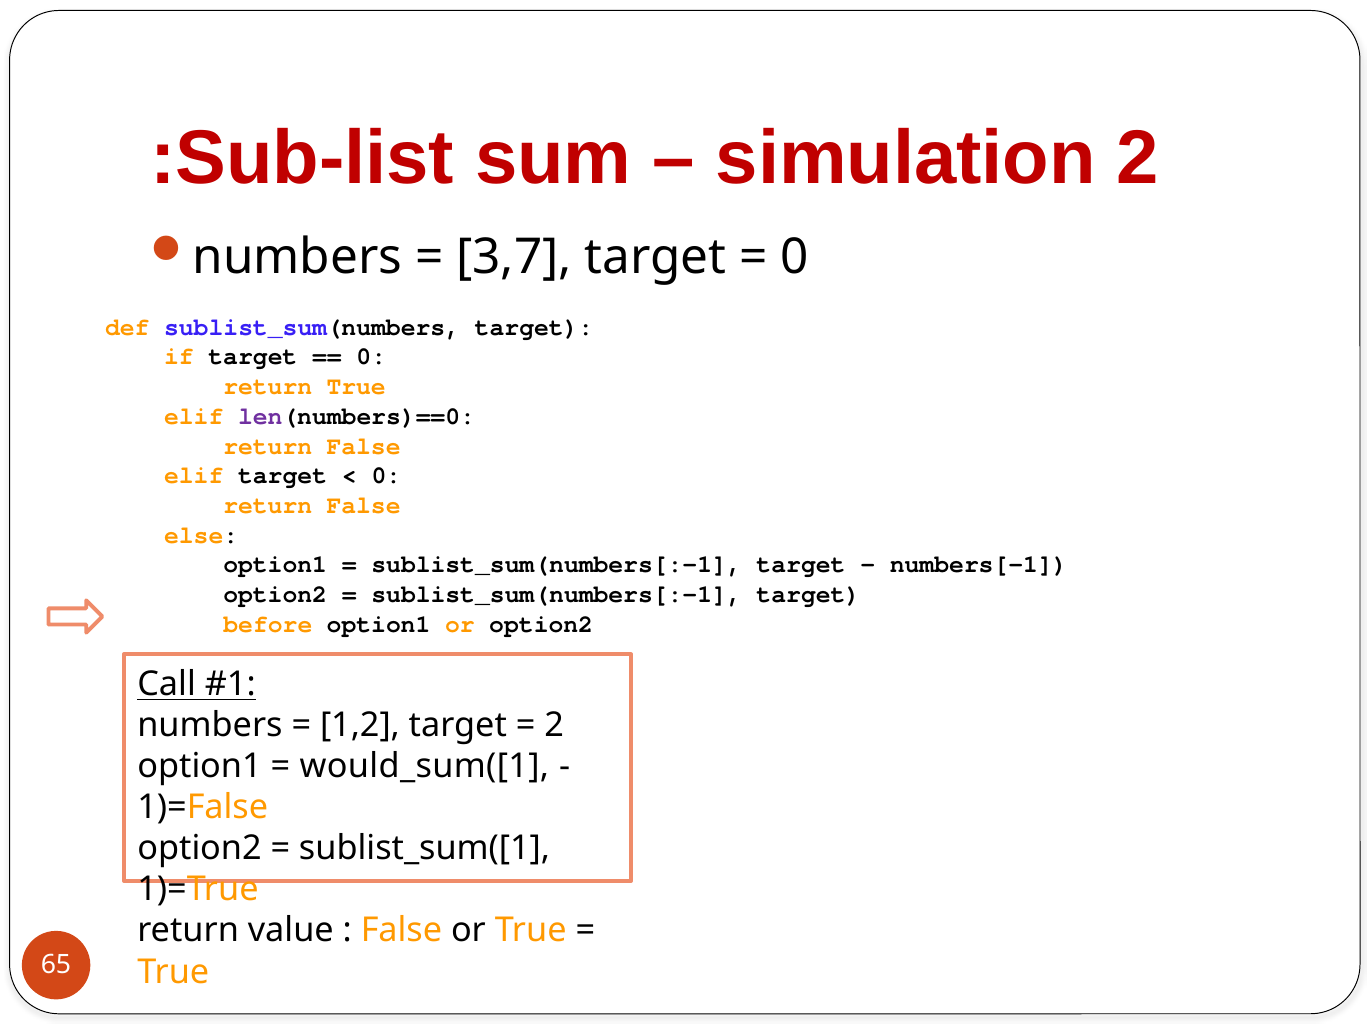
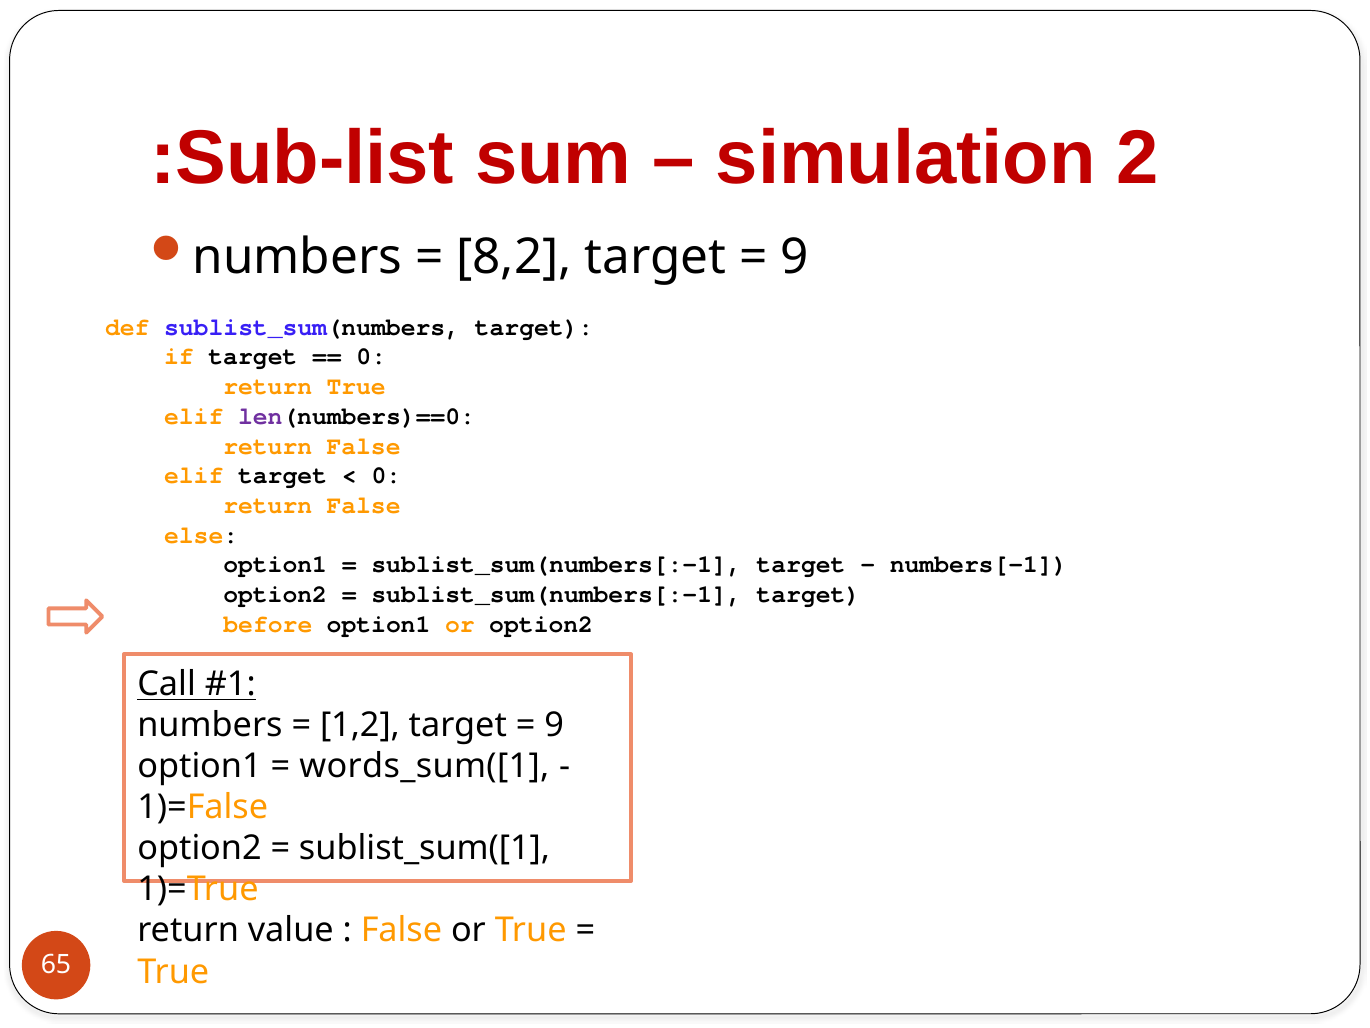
3,7: 3,7 -> 8,2
0 at (795, 257): 0 -> 9
2 at (554, 725): 2 -> 9
would_sum([1: would_sum([1 -> words_sum([1
